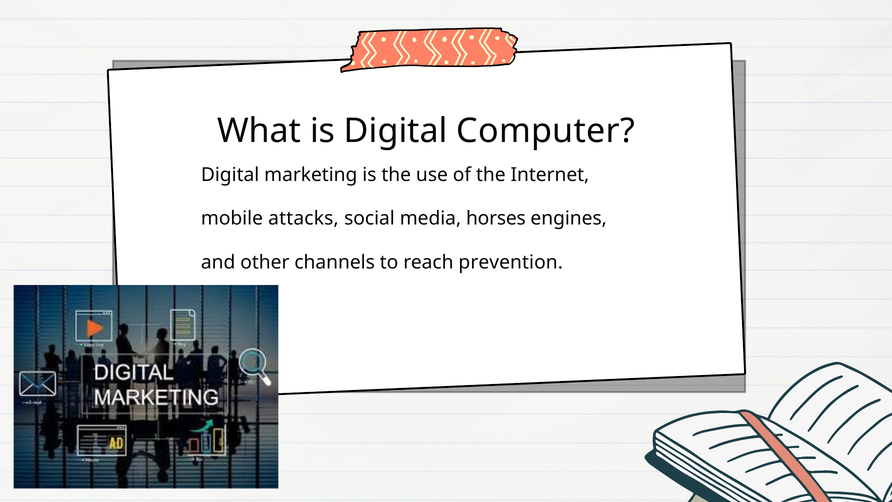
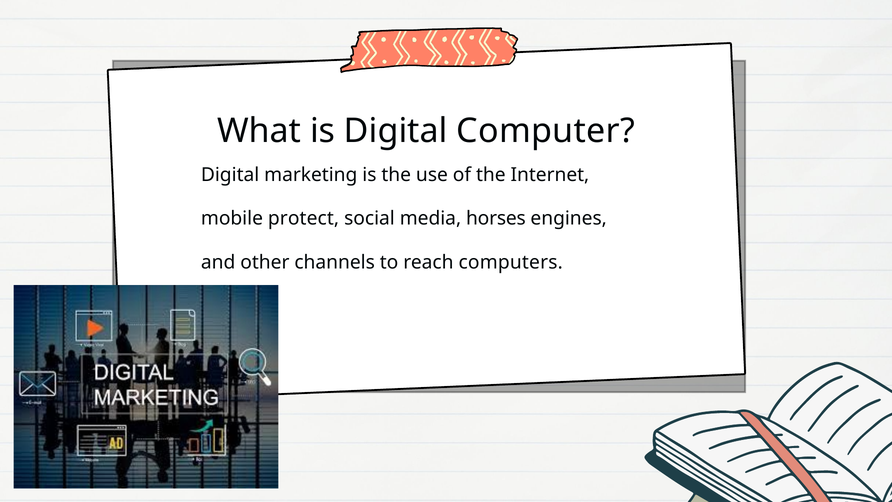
attacks: attacks -> protect
prevention: prevention -> computers
